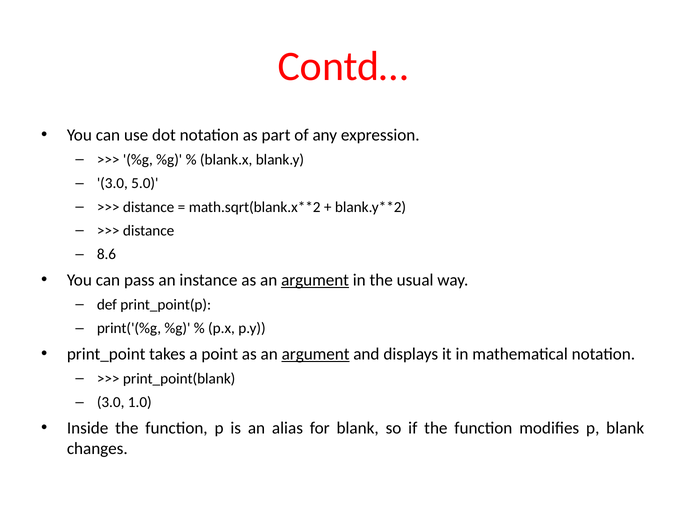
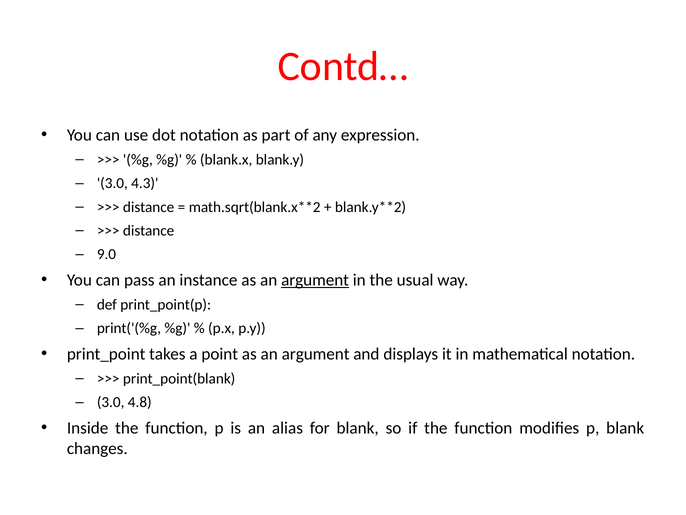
5.0: 5.0 -> 4.3
8.6: 8.6 -> 9.0
argument at (316, 354) underline: present -> none
1.0: 1.0 -> 4.8
